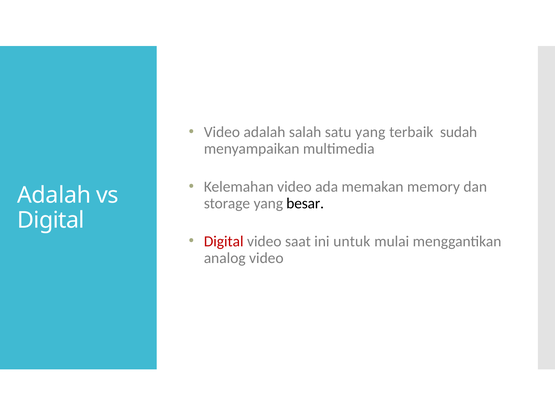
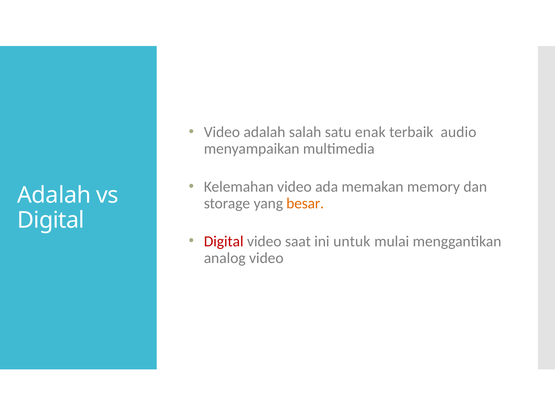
satu yang: yang -> enak
sudah: sudah -> audio
besar colour: black -> orange
